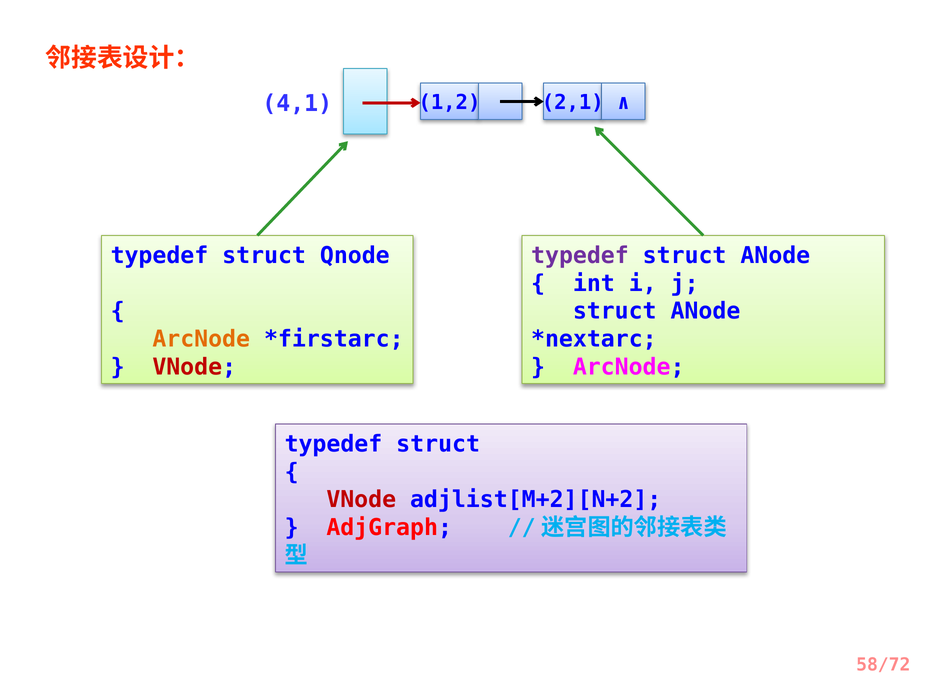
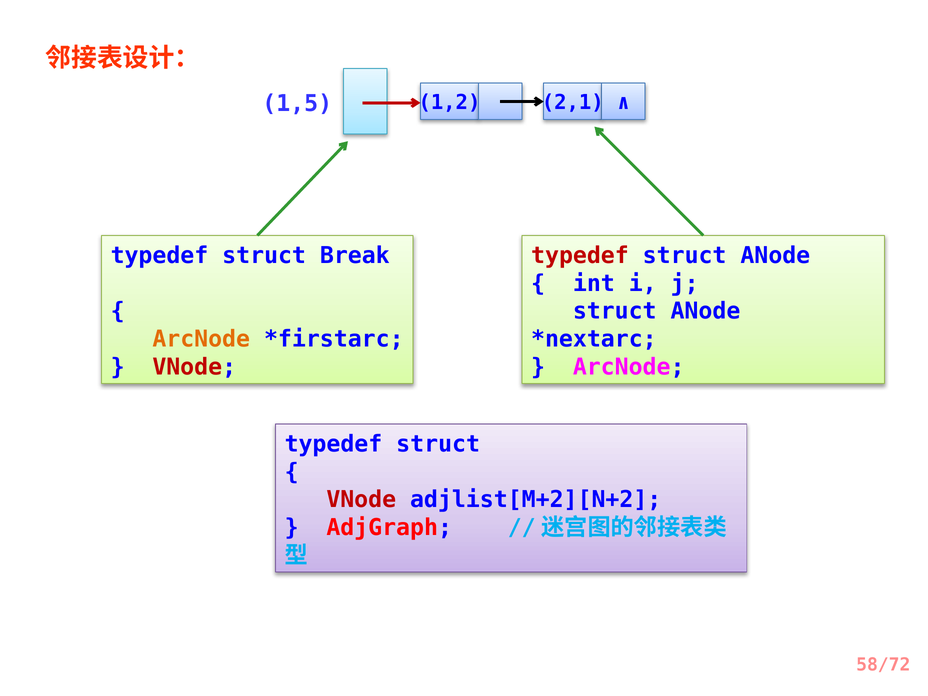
4,1: 4,1 -> 1,5
Qnode: Qnode -> Break
typedef at (580, 256) colour: purple -> red
